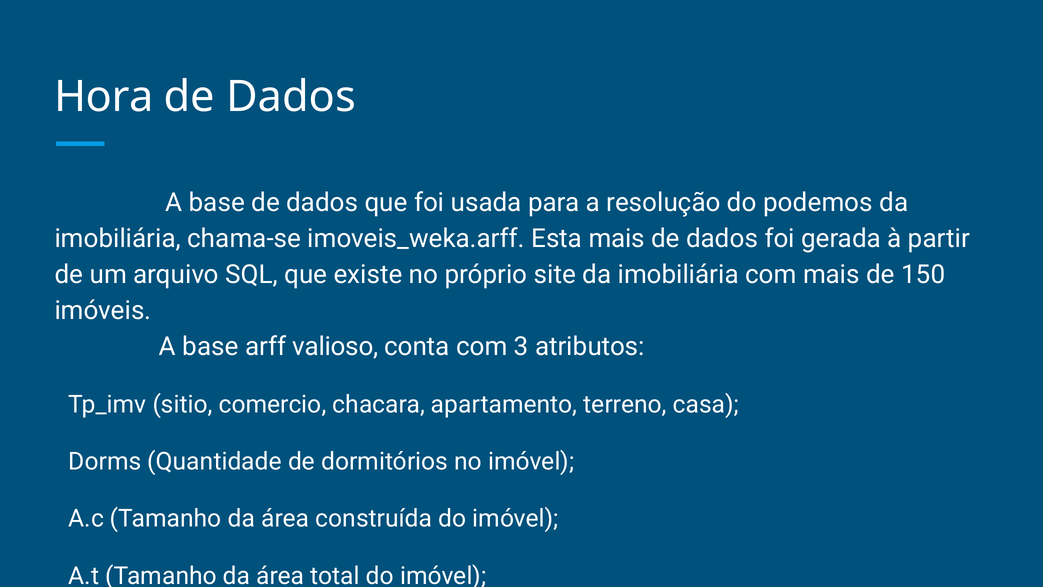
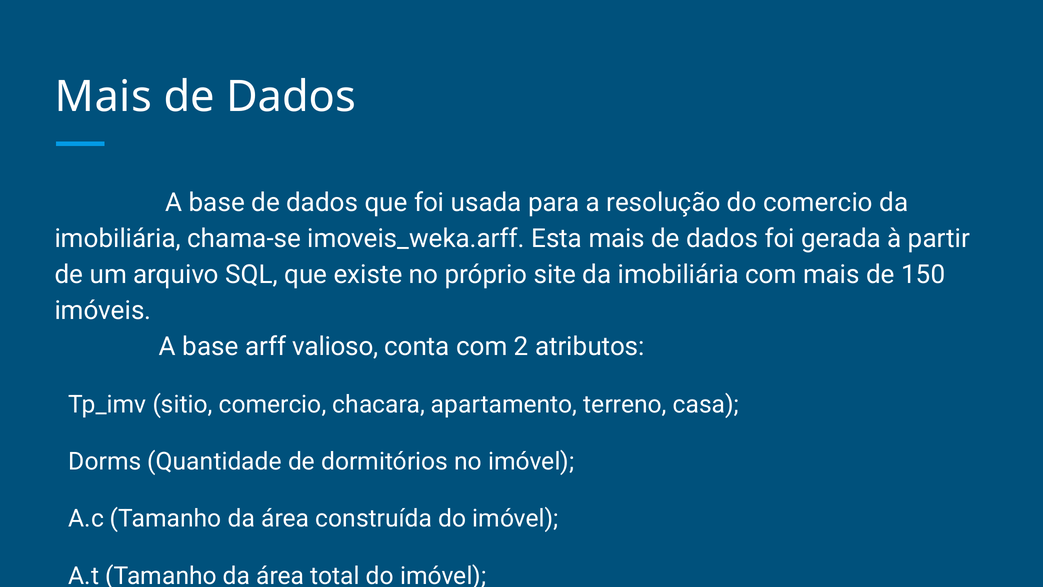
Hora at (104, 97): Hora -> Mais
do podemos: podemos -> comercio
3: 3 -> 2
